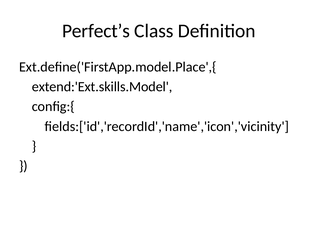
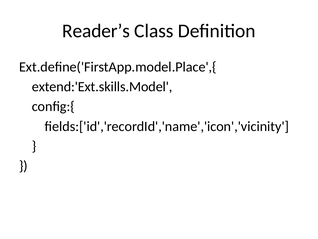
Perfect’s: Perfect’s -> Reader’s
